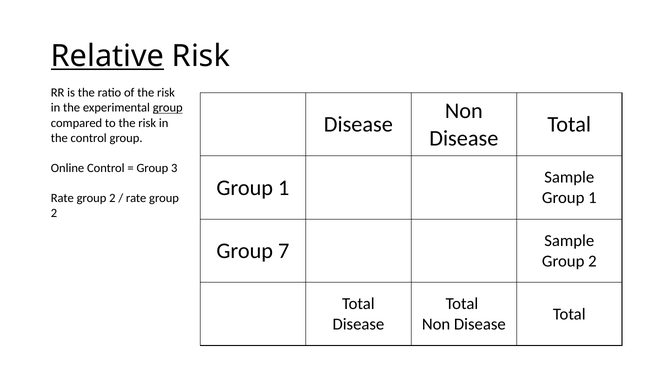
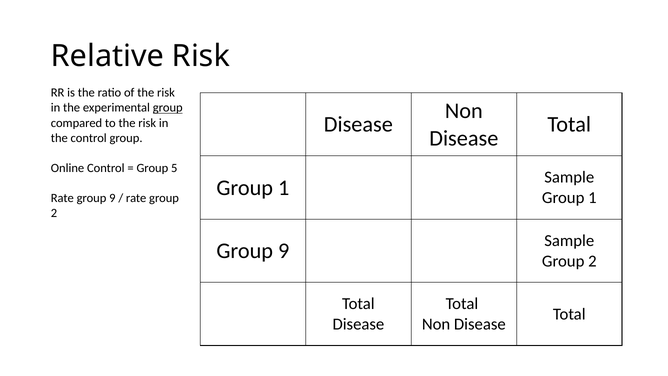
Relative underline: present -> none
3: 3 -> 5
2 at (112, 198): 2 -> 9
7 at (284, 251): 7 -> 9
